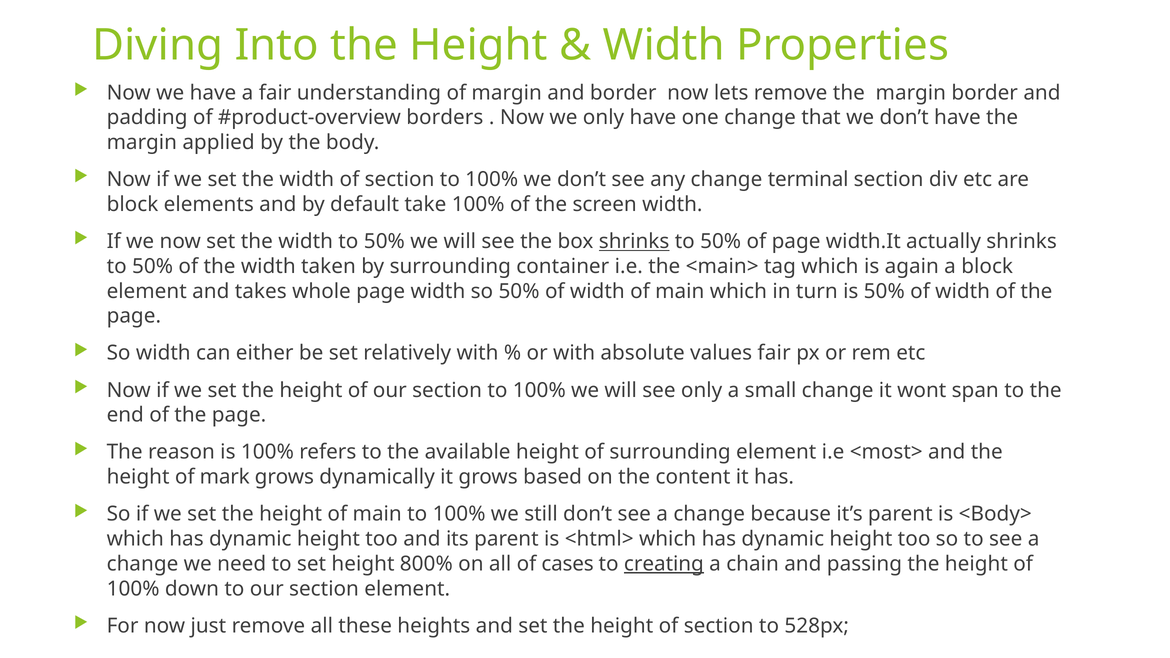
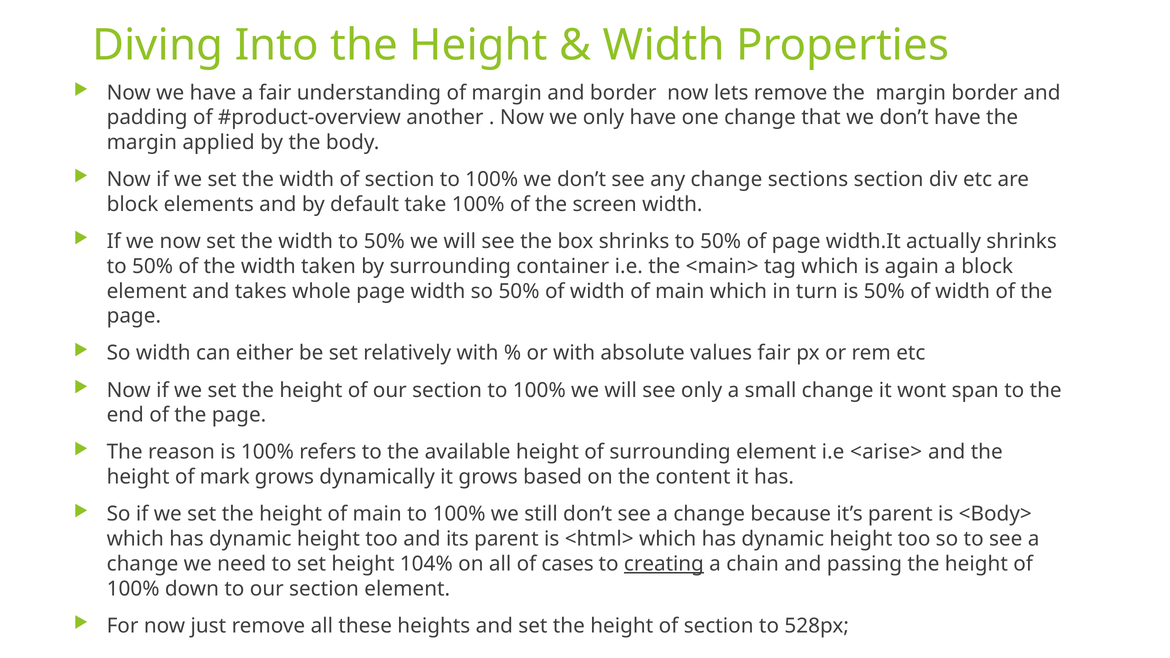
borders: borders -> another
terminal: terminal -> sections
shrinks at (634, 242) underline: present -> none
<most>: <most> -> <arise>
800%: 800% -> 104%
